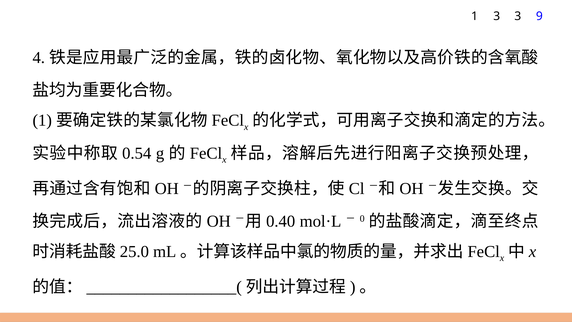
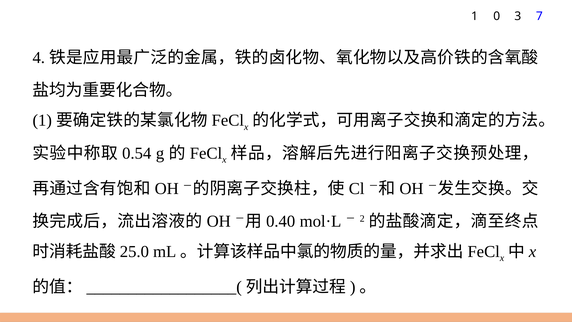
1 3: 3 -> 0
9: 9 -> 7
0: 0 -> 2
